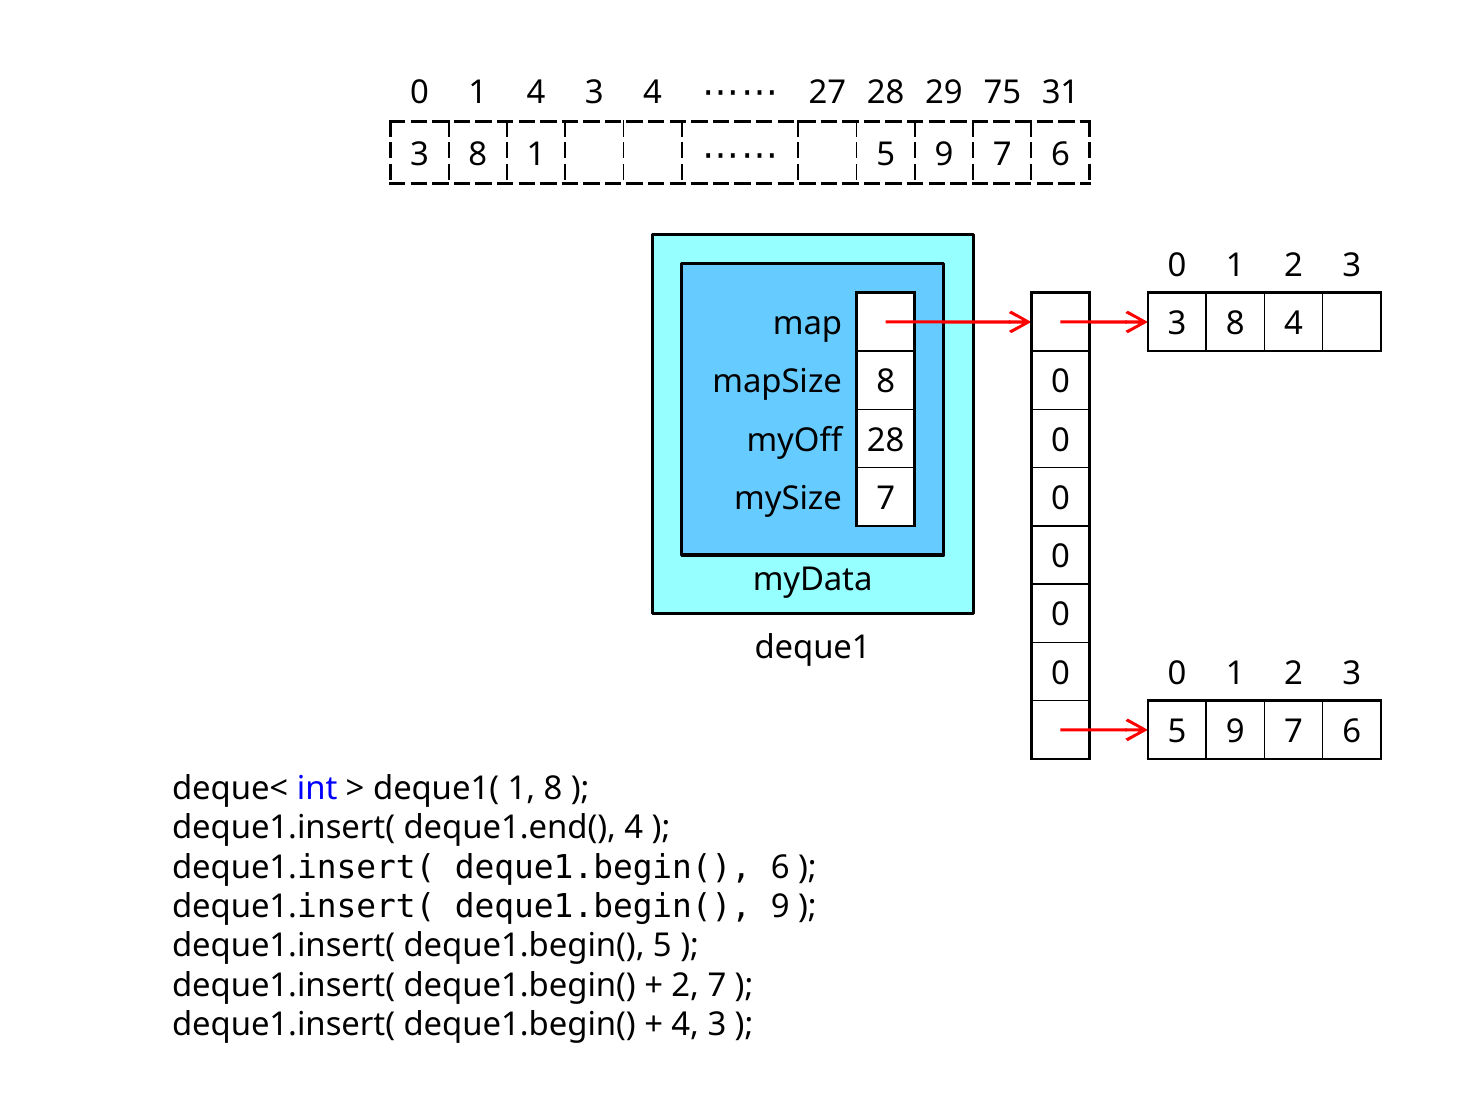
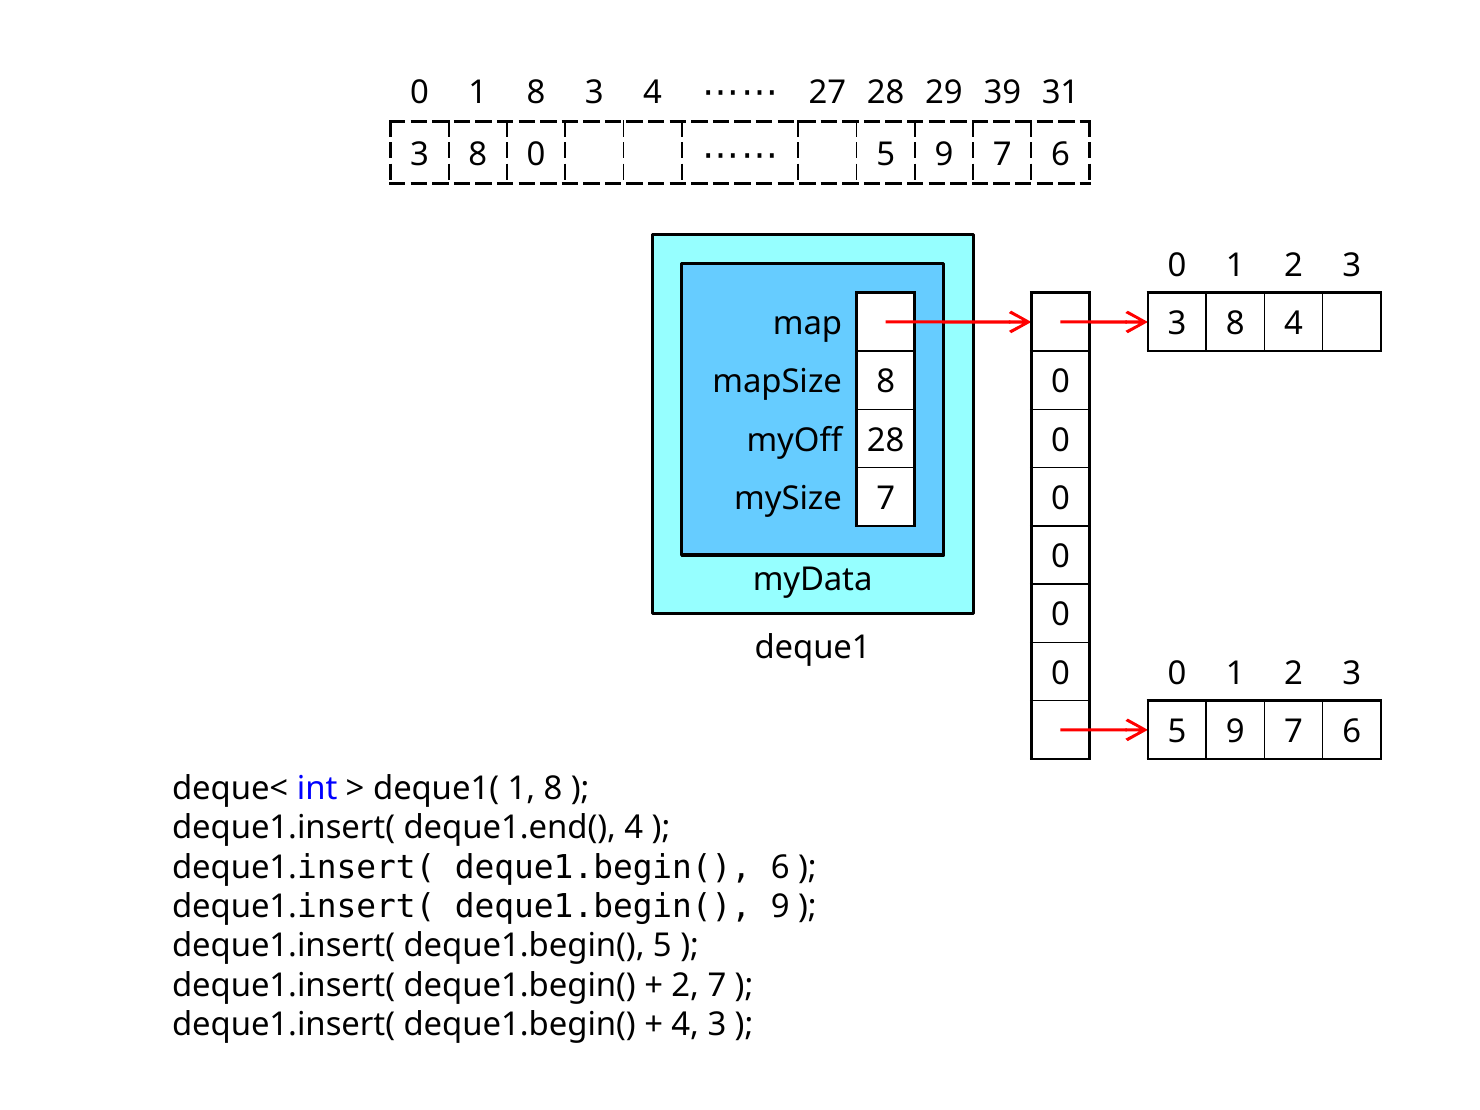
0 1 4: 4 -> 8
75: 75 -> 39
8 1: 1 -> 0
